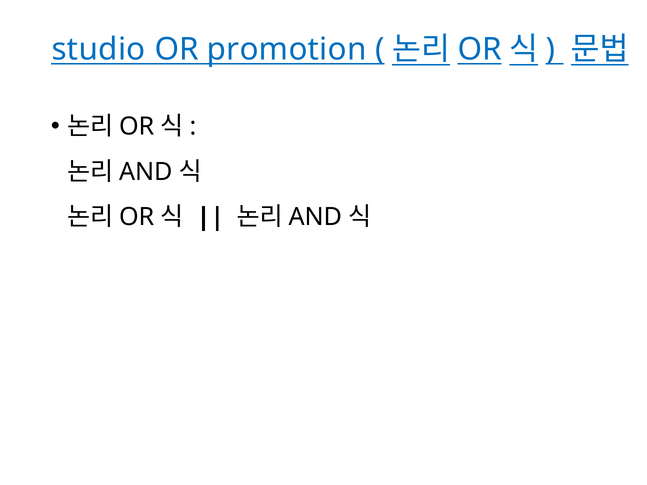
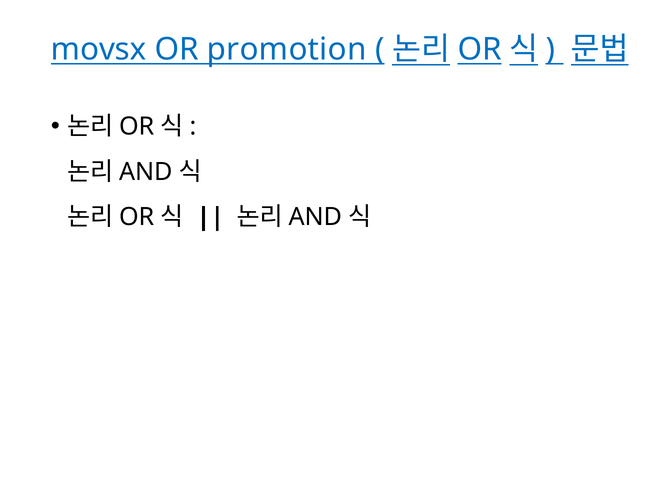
studio: studio -> movsx
